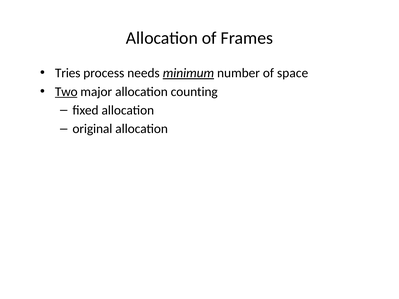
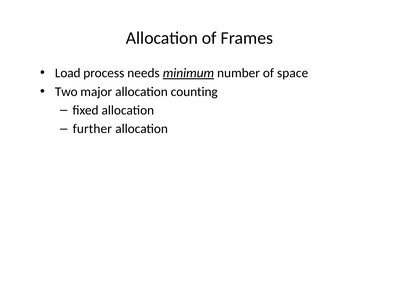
Tries: Tries -> Load
Two underline: present -> none
original: original -> further
